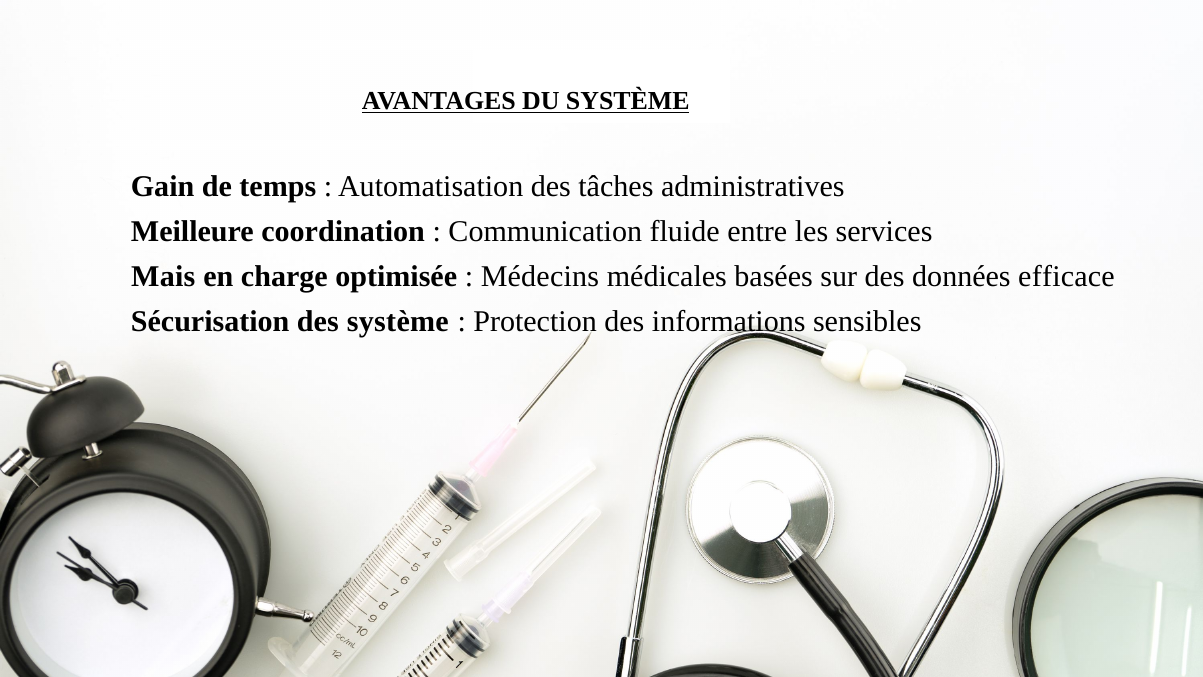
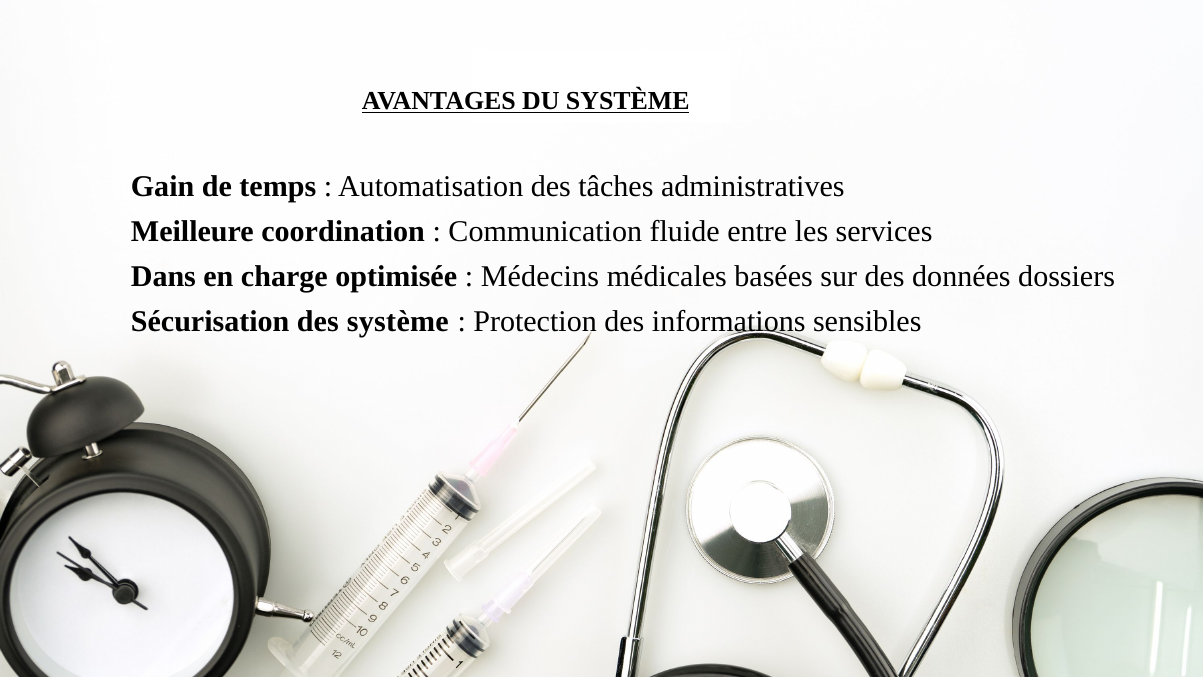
Mais: Mais -> Dans
efficace: efficace -> dossiers
